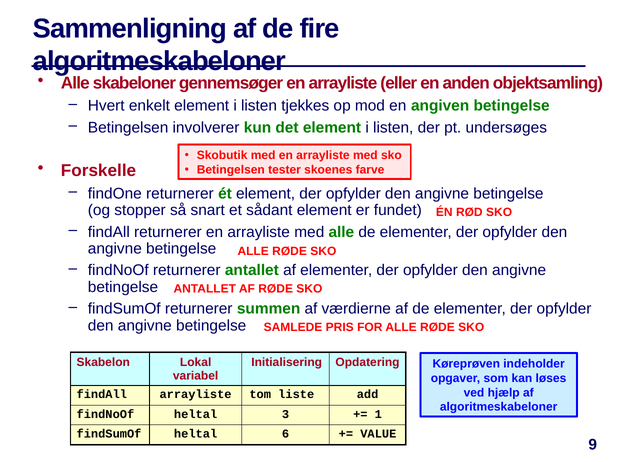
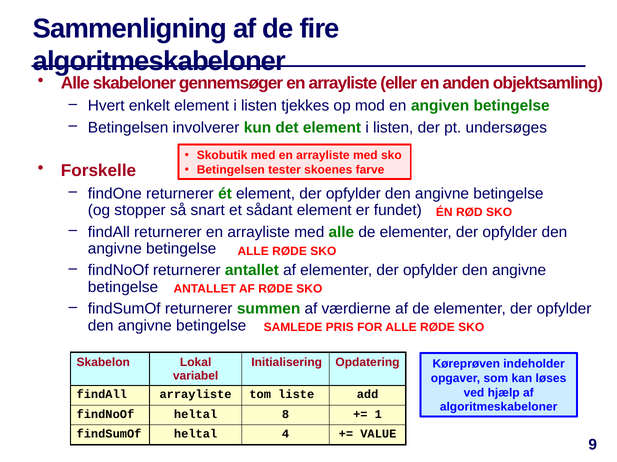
3: 3 -> 8
6: 6 -> 4
